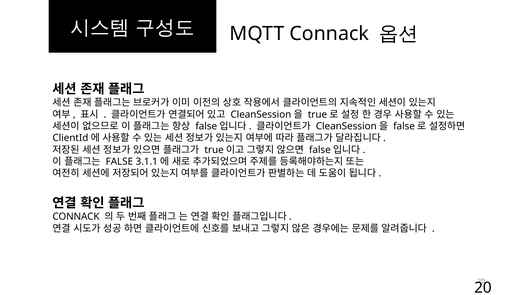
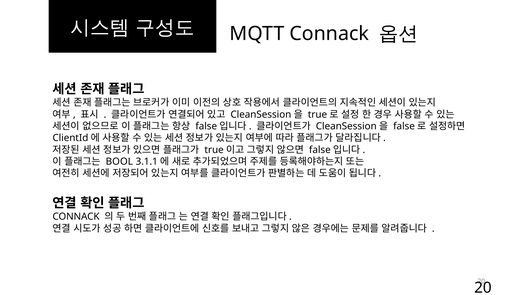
FALSE: FALSE -> BOOL
